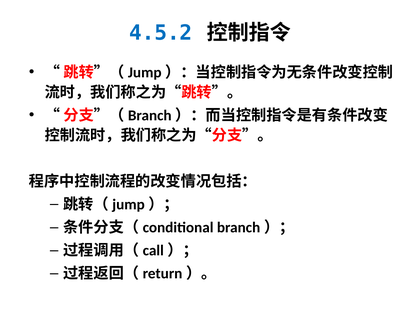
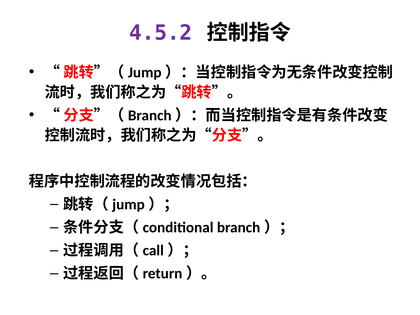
4.5.2 colour: blue -> purple
